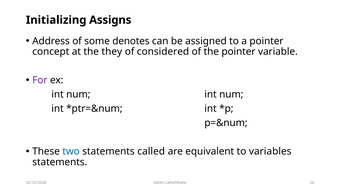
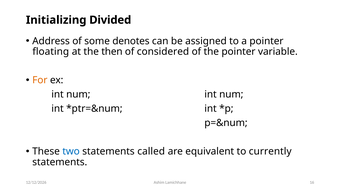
Assigns: Assigns -> Divided
concept: concept -> floating
they: they -> then
For colour: purple -> orange
variables: variables -> currently
